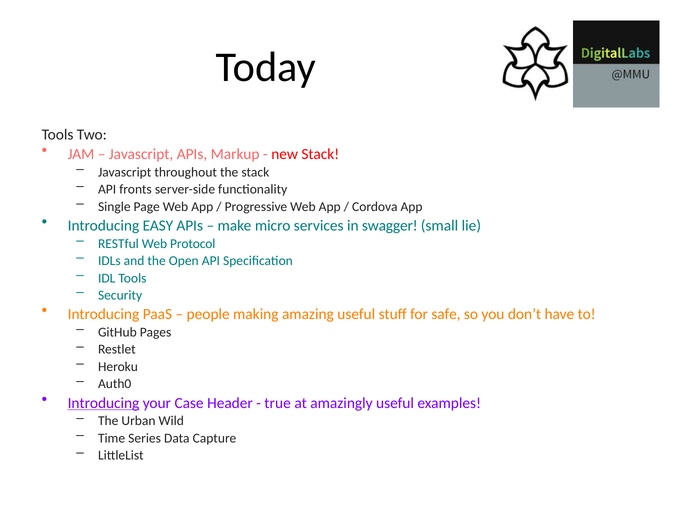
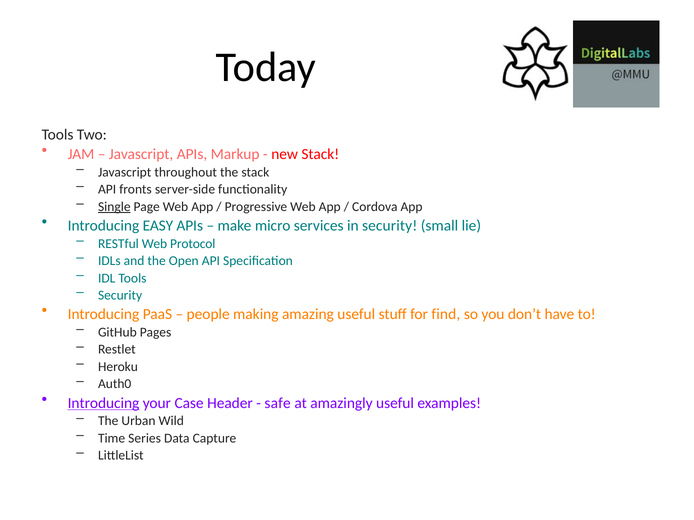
Single underline: none -> present
in swagger: swagger -> security
safe: safe -> find
true: true -> safe
